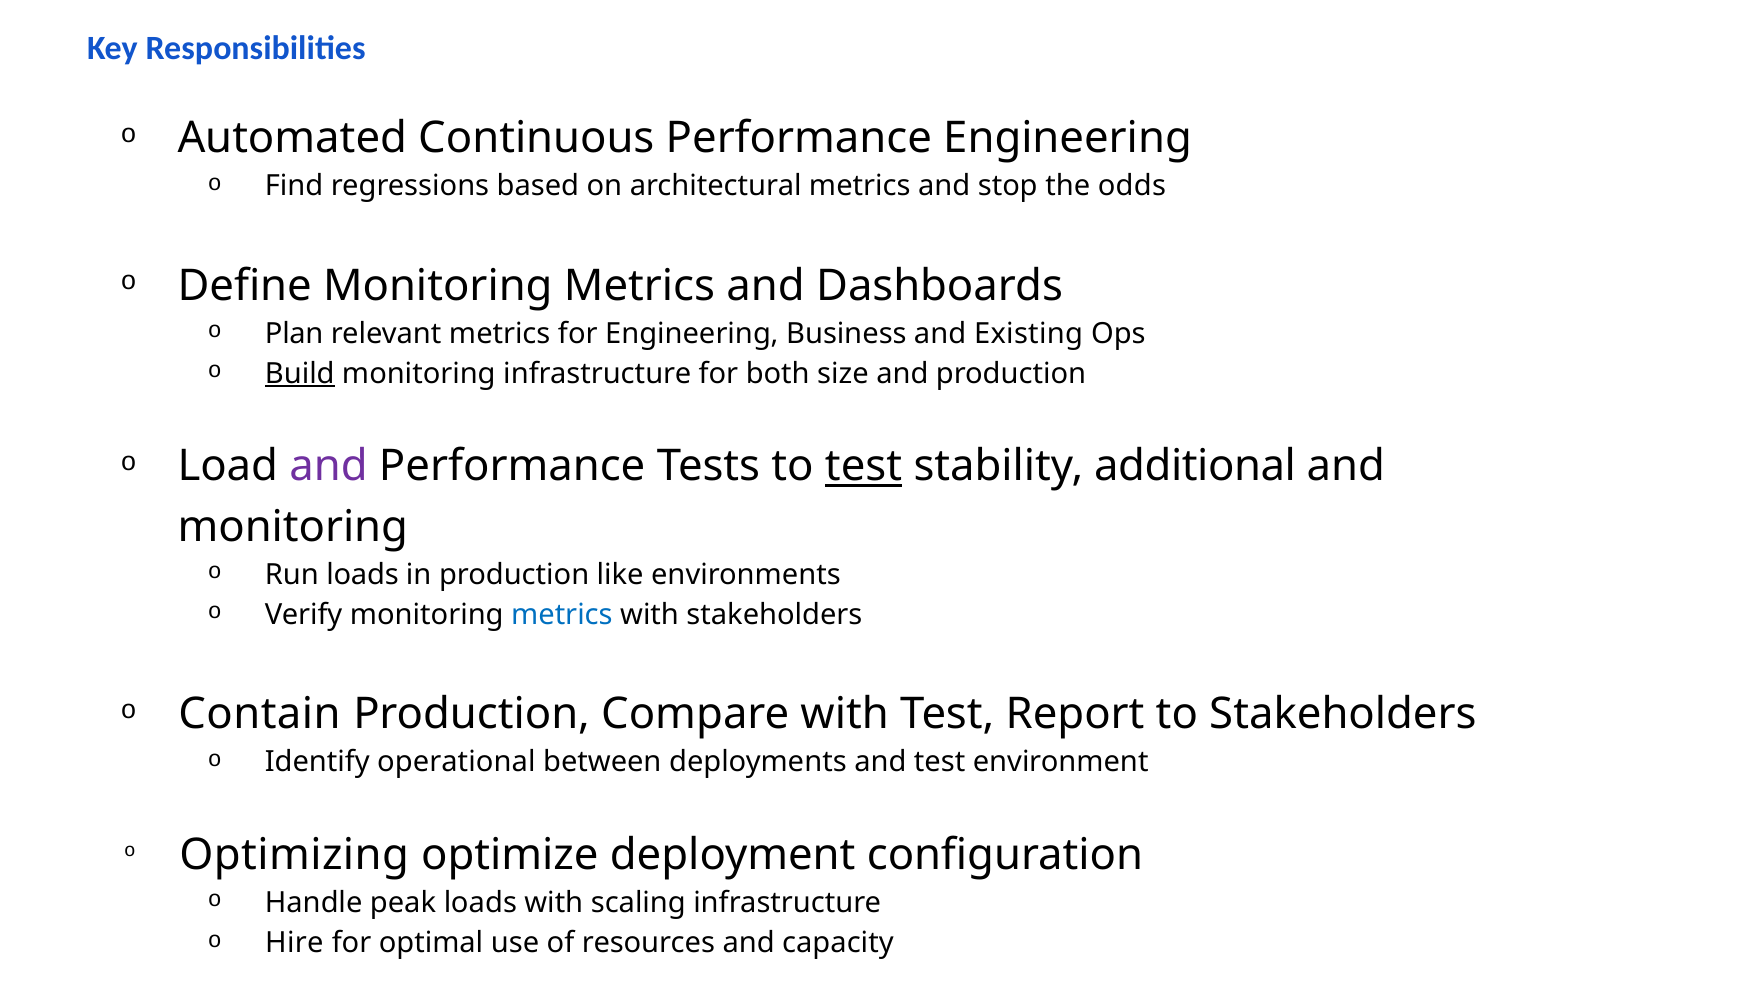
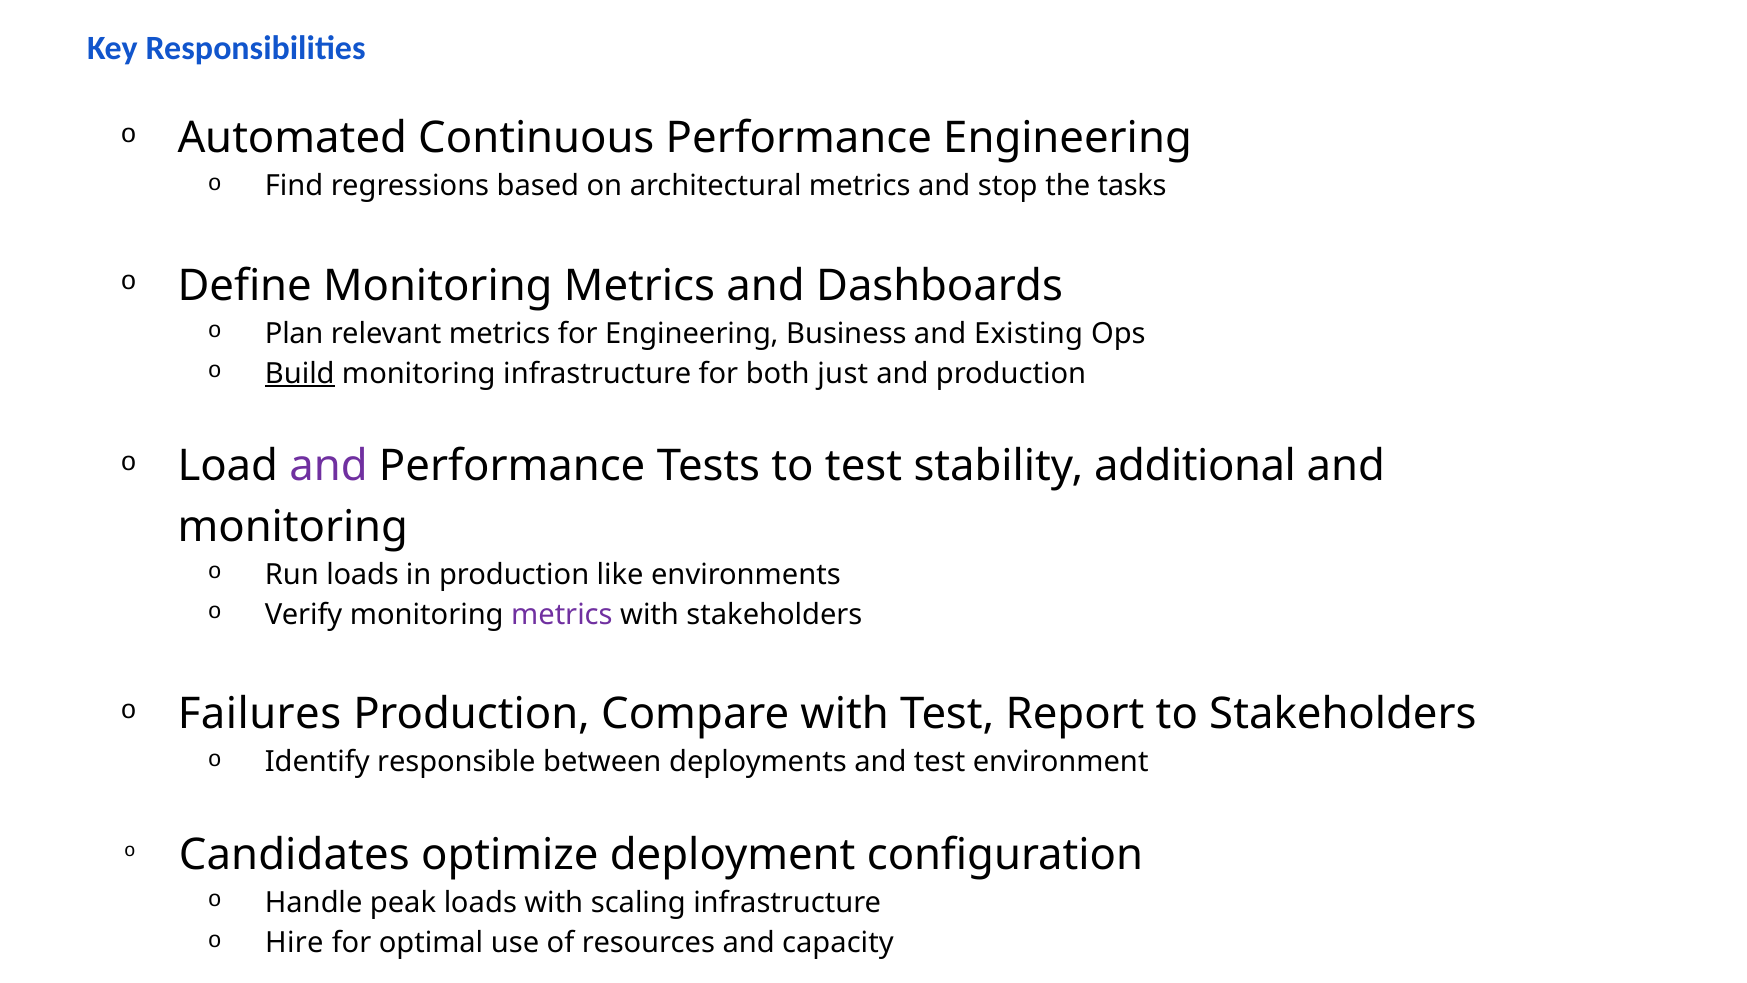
odds: odds -> tasks
size: size -> just
test at (864, 466) underline: present -> none
metrics at (562, 615) colour: blue -> purple
Contain: Contain -> Failures
operational: operational -> responsible
Optimizing: Optimizing -> Candidates
